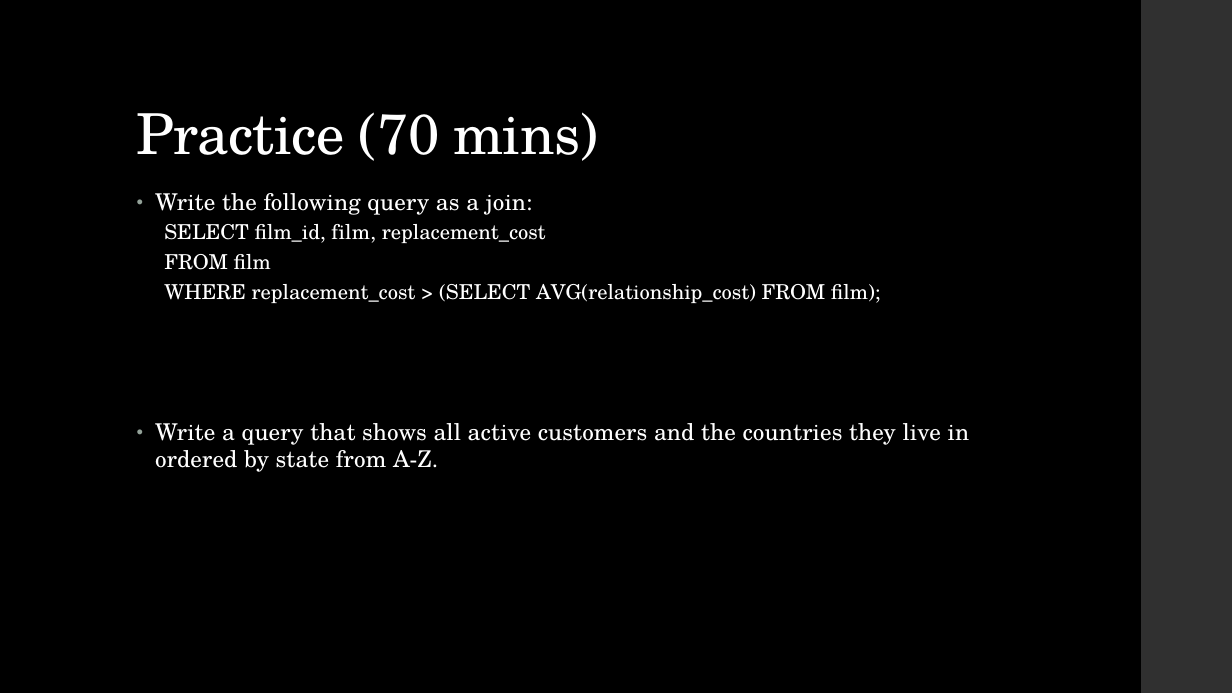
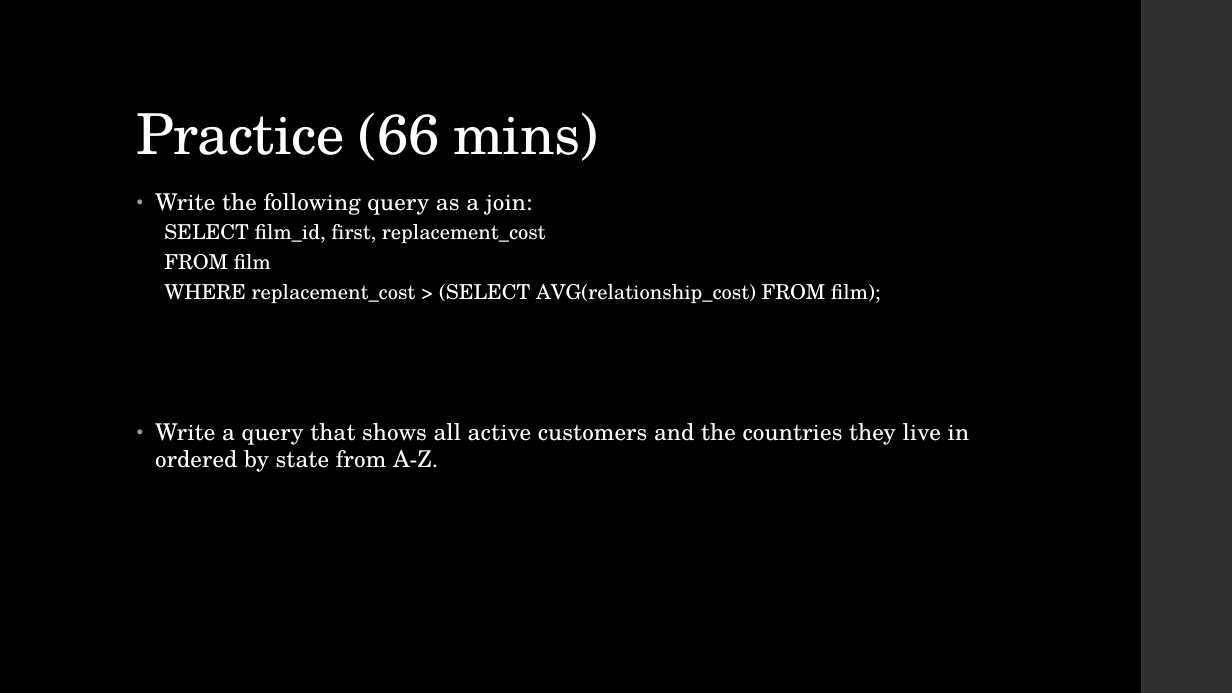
70: 70 -> 66
film_id film: film -> first
